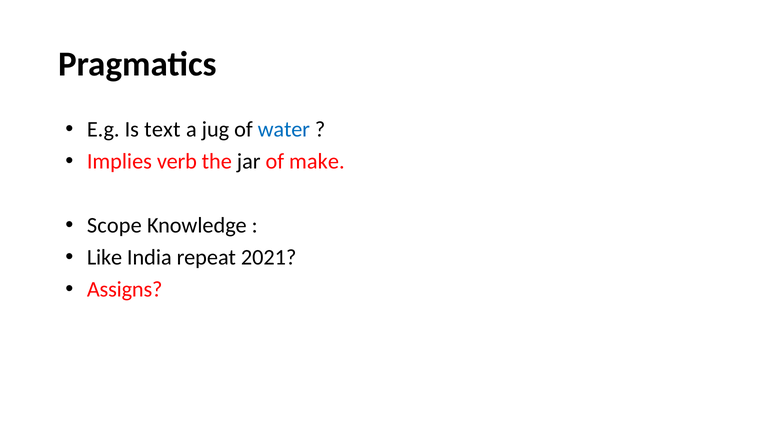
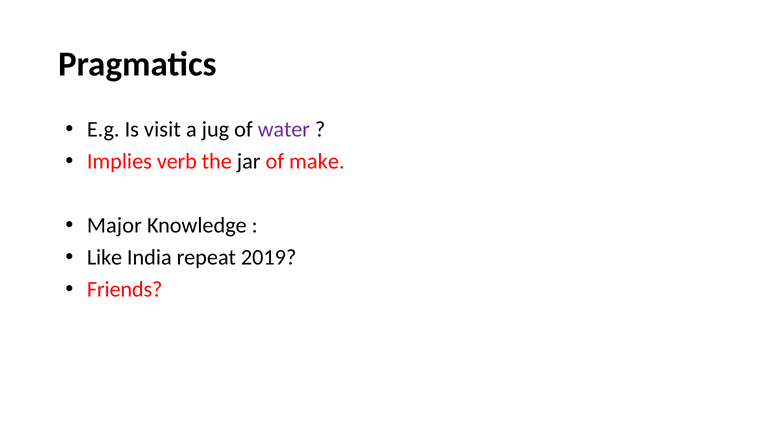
text: text -> visit
water colour: blue -> purple
Scope: Scope -> Major
2021: 2021 -> 2019
Assigns: Assigns -> Friends
